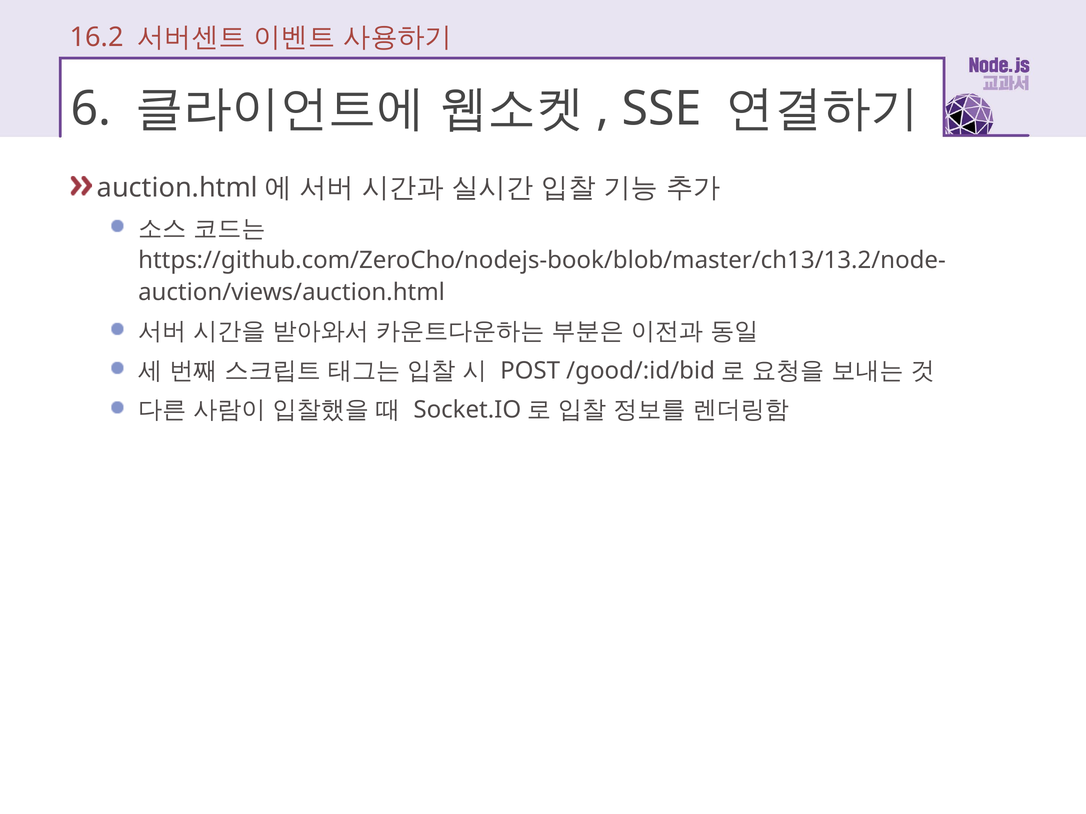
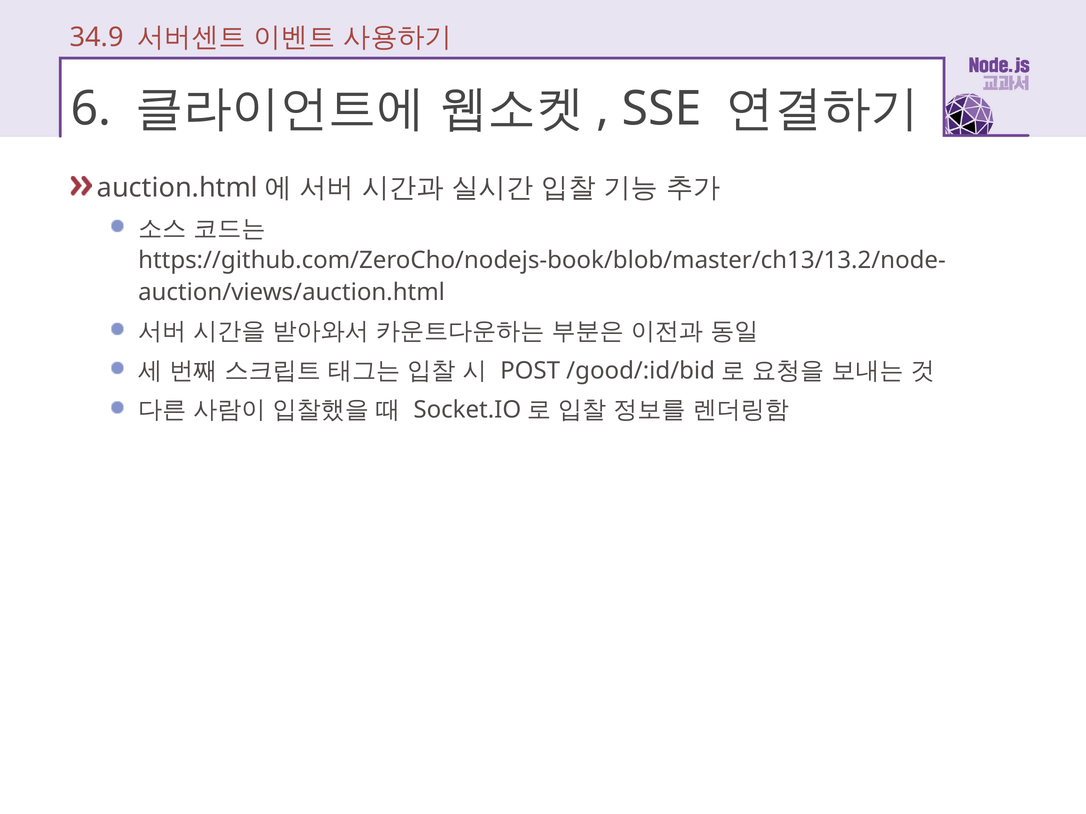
16.2: 16.2 -> 34.9
